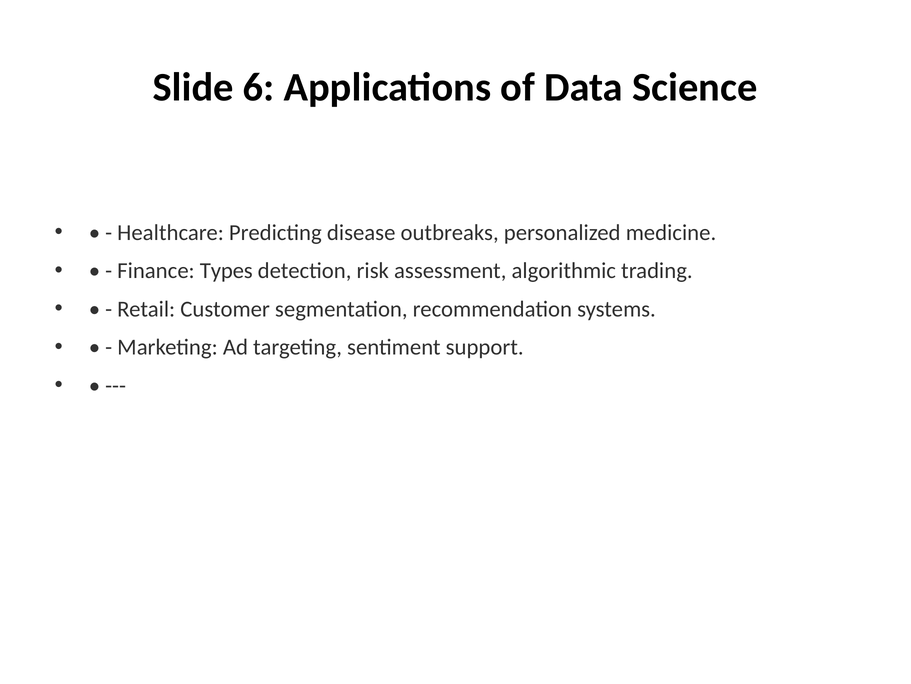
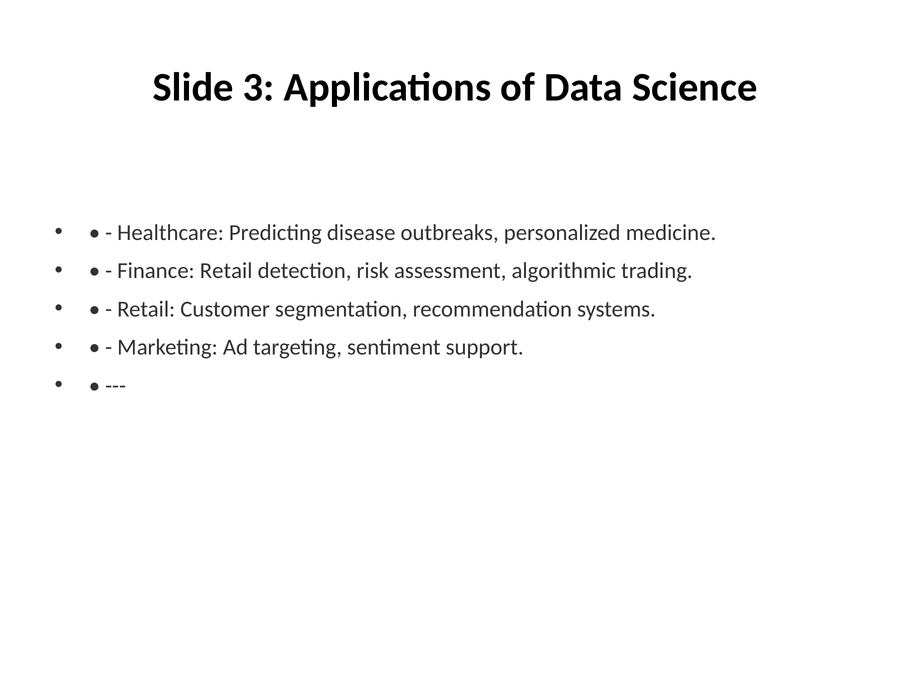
6: 6 -> 3
Finance Types: Types -> Retail
